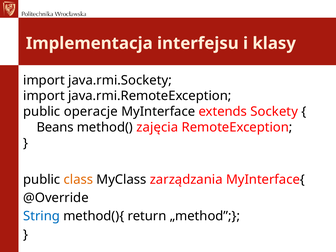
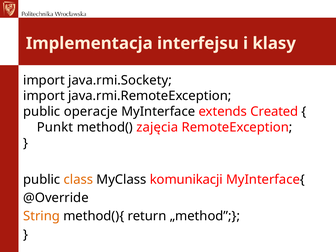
Sockety: Sockety -> Created
Beans: Beans -> Punkt
zarządzania: zarządzania -> komunikacji
String colour: blue -> orange
